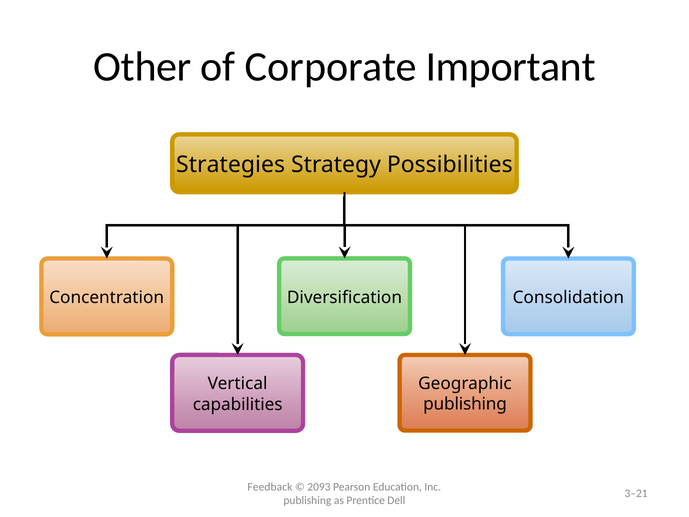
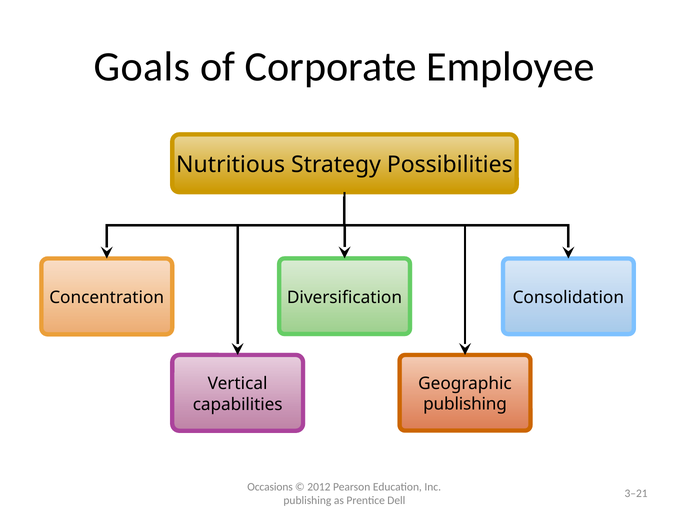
Other: Other -> Goals
Important: Important -> Employee
Strategies: Strategies -> Nutritious
Feedback: Feedback -> Occasions
2093: 2093 -> 2012
